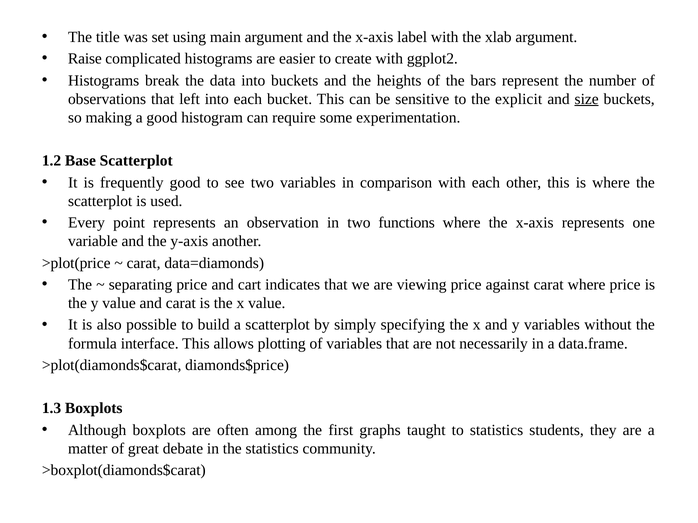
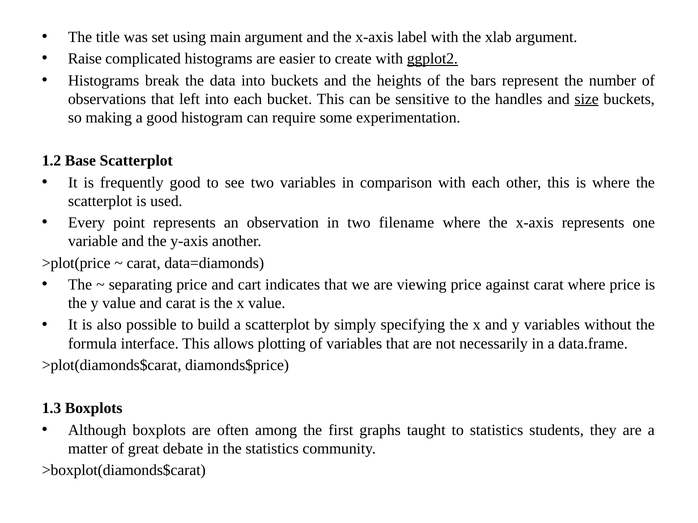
ggplot2 underline: none -> present
explicit: explicit -> handles
functions: functions -> filename
